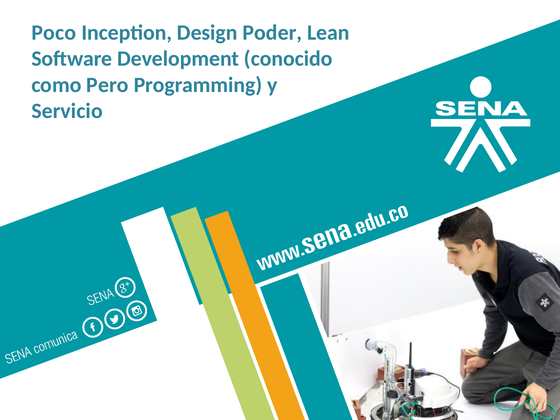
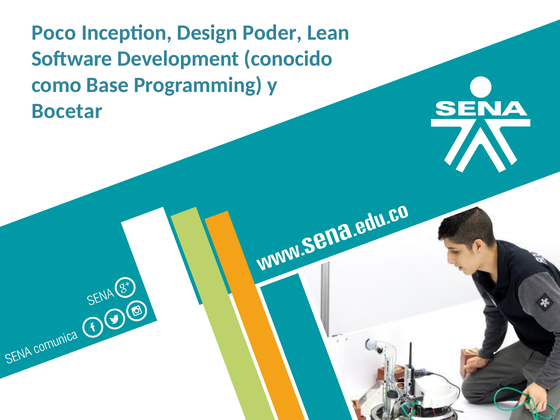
Pero: Pero -> Base
Servicio: Servicio -> Bocetar
